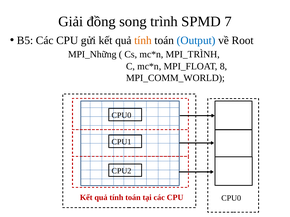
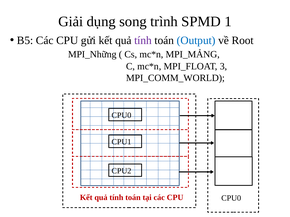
đồng: đồng -> dụng
7: 7 -> 1
tính at (143, 40) colour: orange -> purple
MPI_TRÌNH: MPI_TRÌNH -> MPI_MẢNG
8: 8 -> 3
